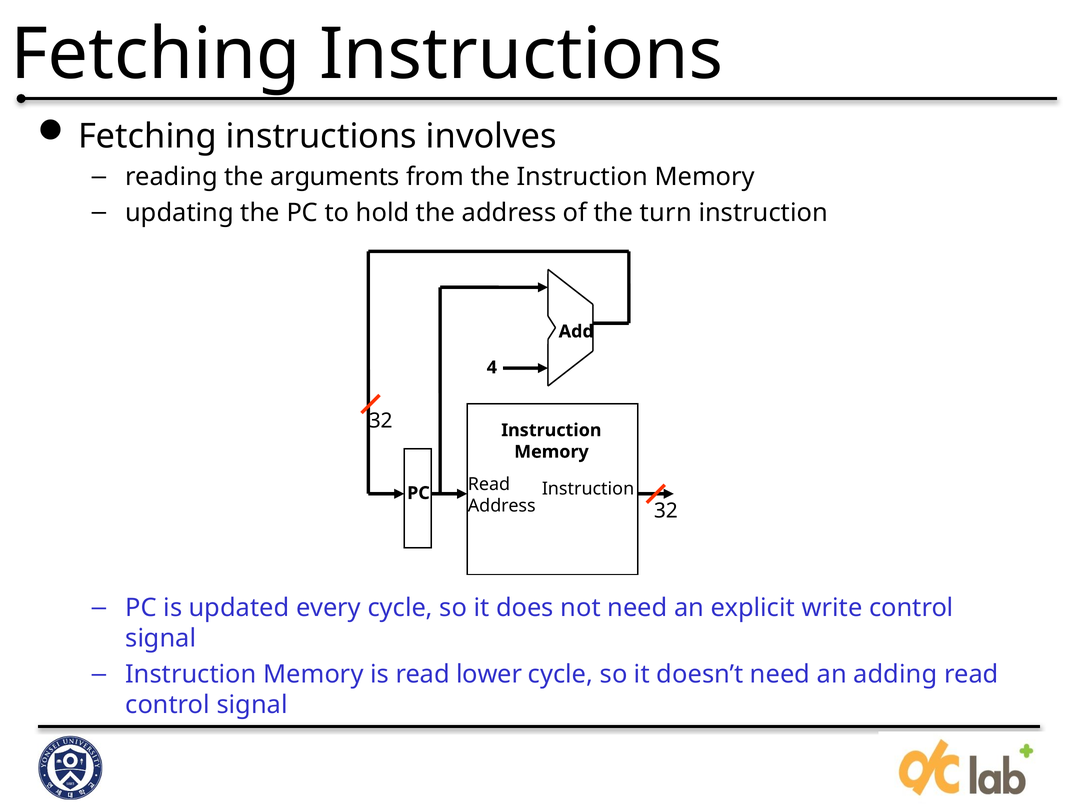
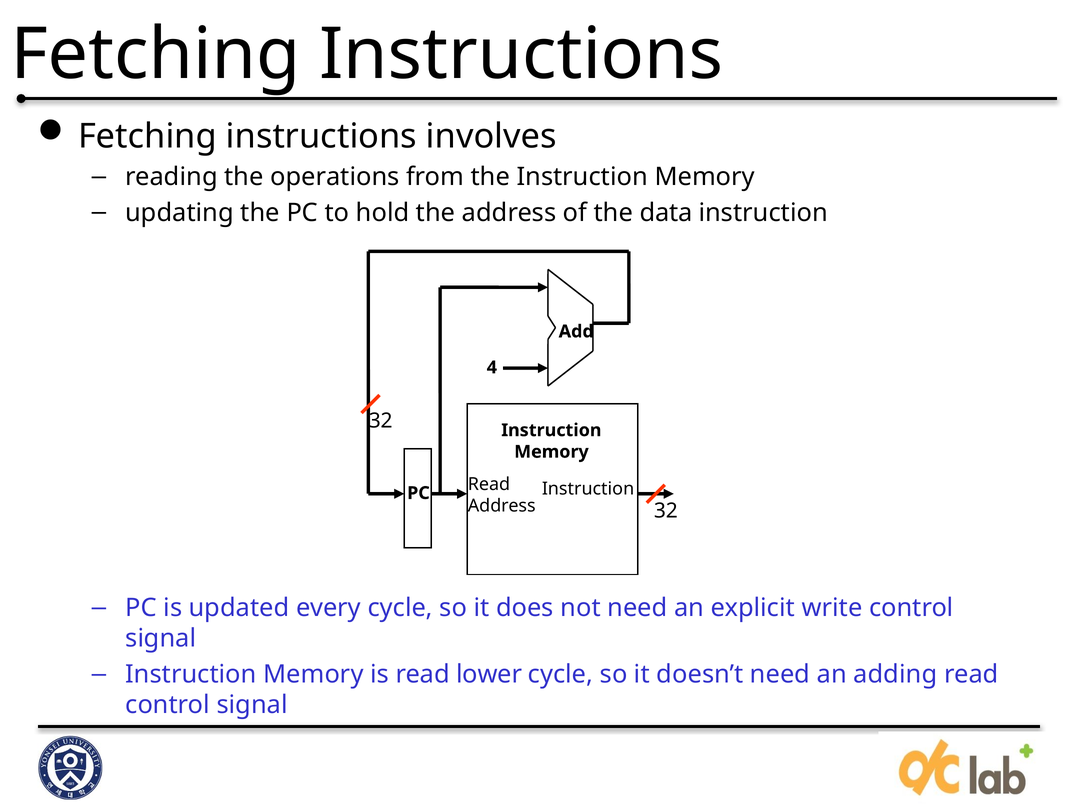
arguments: arguments -> operations
turn: turn -> data
